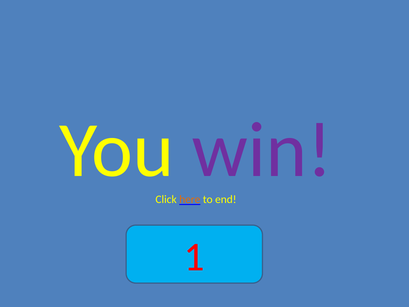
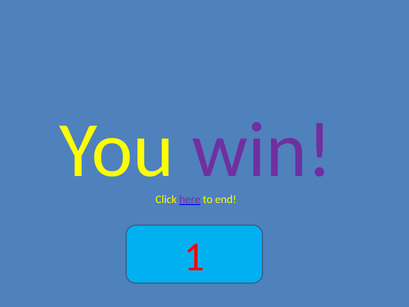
here colour: orange -> purple
